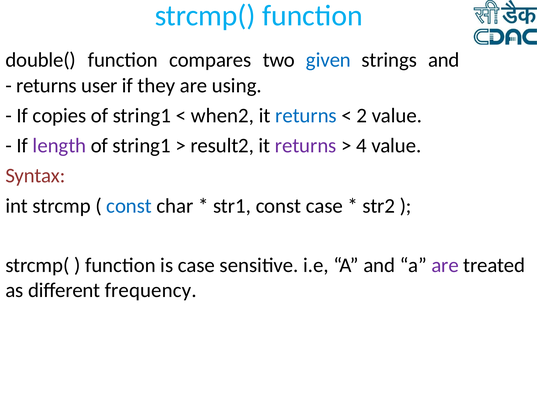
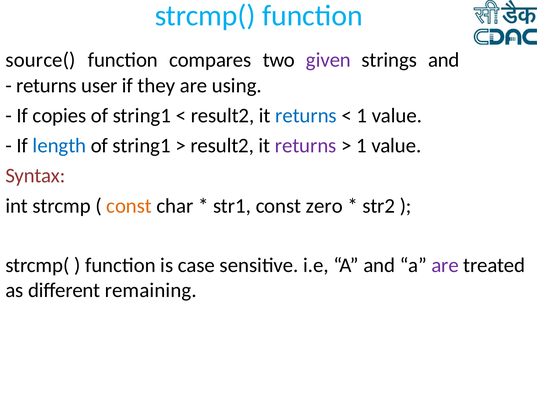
double(: double( -> source(
given colour: blue -> purple
when2 at (222, 116): when2 -> result2
2 at (362, 116): 2 -> 1
length colour: purple -> blue
4 at (361, 146): 4 -> 1
const at (129, 206) colour: blue -> orange
const case: case -> zero
frequency: frequency -> remaining
